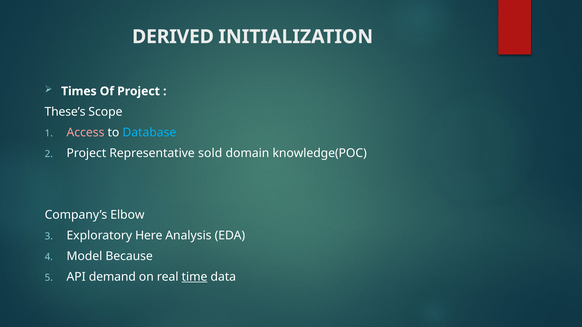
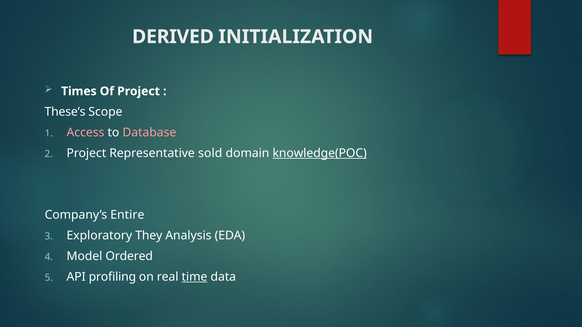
Database colour: light blue -> pink
knowledge(POC underline: none -> present
Elbow: Elbow -> Entire
Here: Here -> They
Because: Because -> Ordered
demand: demand -> profiling
